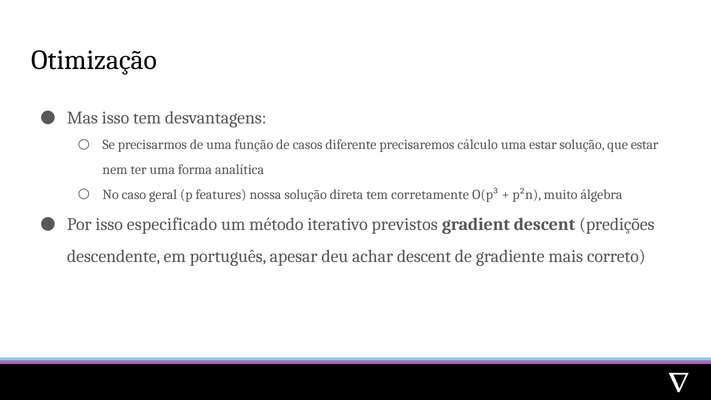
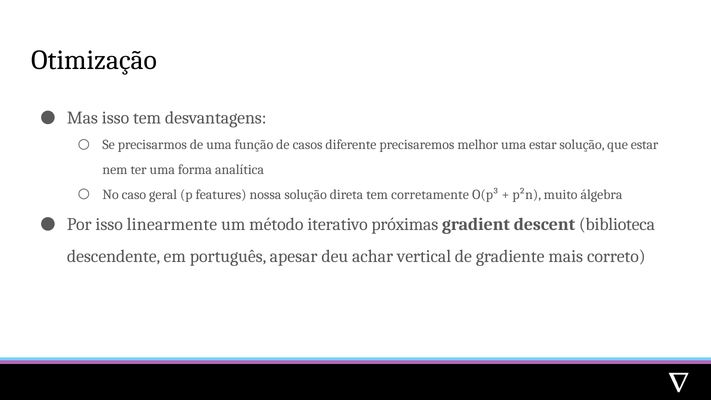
cálculo: cálculo -> melhor
especificado: especificado -> linearmente
previstos: previstos -> próximas
predições: predições -> biblioteca
achar descent: descent -> vertical
